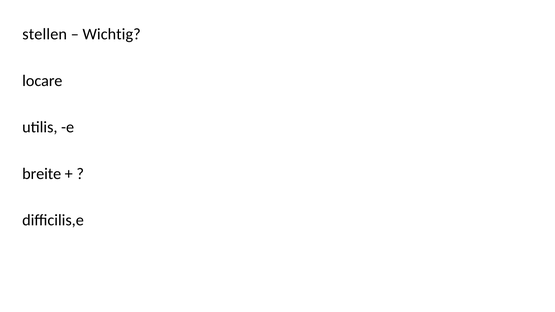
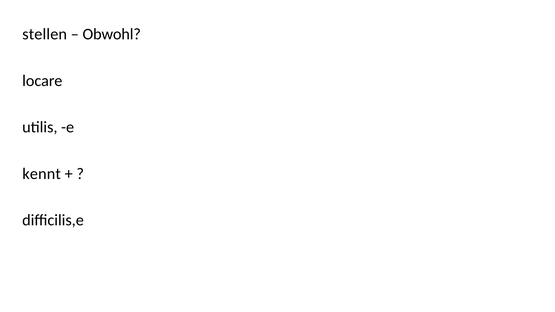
Wichtig: Wichtig -> Obwohl
breite: breite -> kennt
